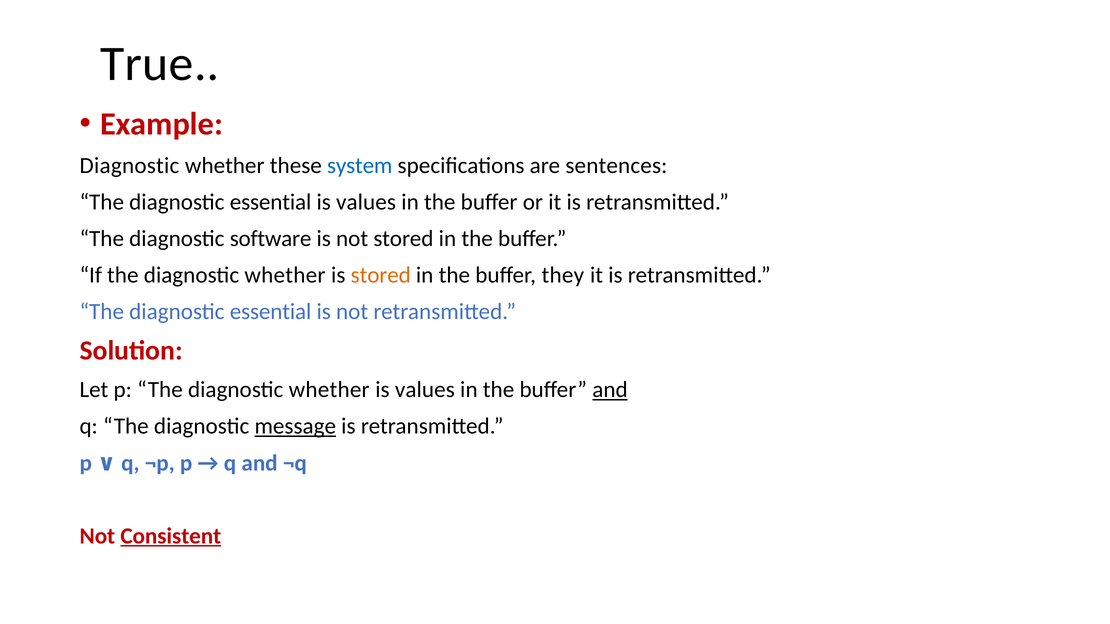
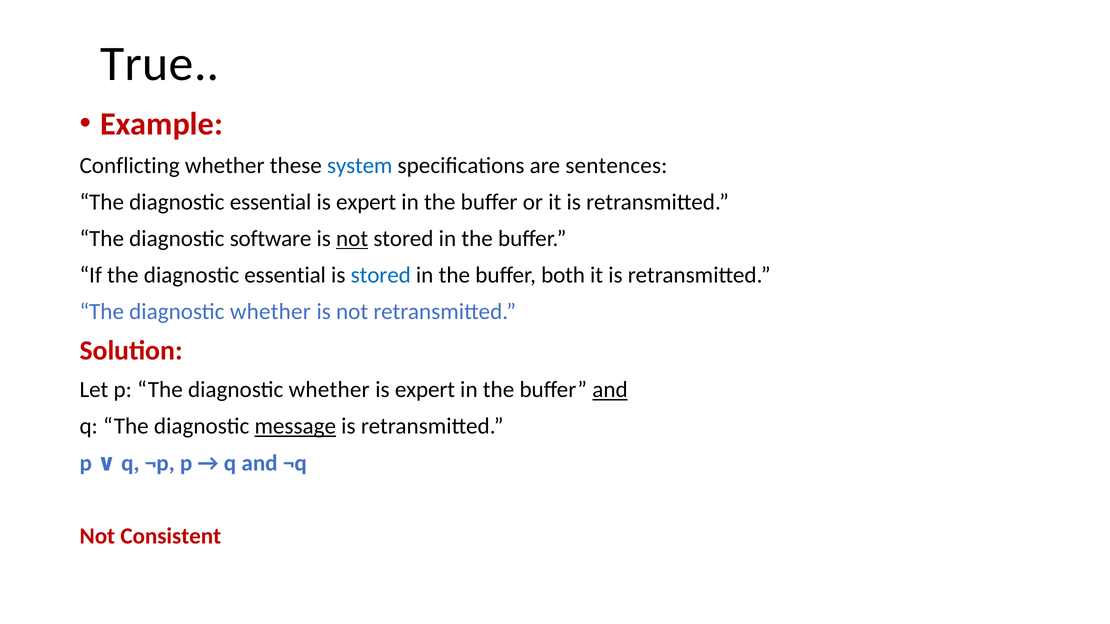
Diagnostic at (129, 166): Diagnostic -> Conflicting
values at (366, 202): values -> expert
not at (352, 239) underline: none -> present
If the diagnostic whether: whether -> essential
stored at (381, 275) colour: orange -> blue
they: they -> both
essential at (271, 312): essential -> whether
values at (425, 390): values -> expert
Consistent underline: present -> none
